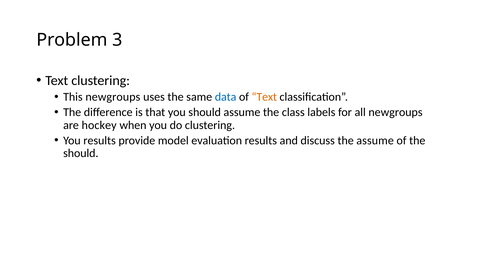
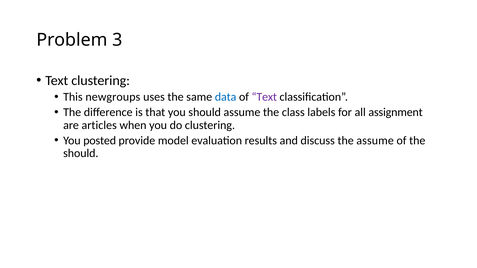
Text at (264, 97) colour: orange -> purple
all newgroups: newgroups -> assignment
hockey: hockey -> articles
You results: results -> posted
